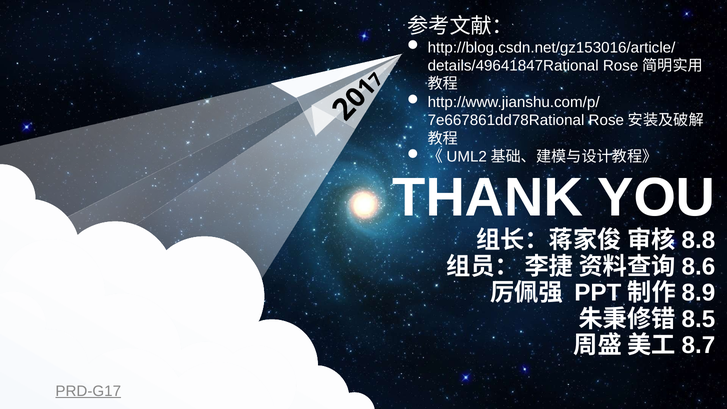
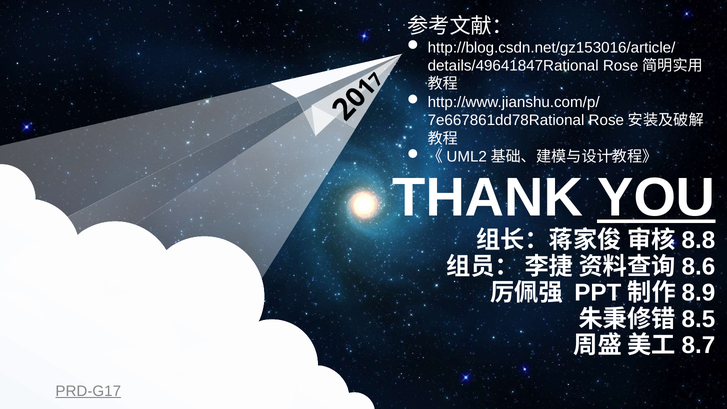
YOU underline: none -> present
